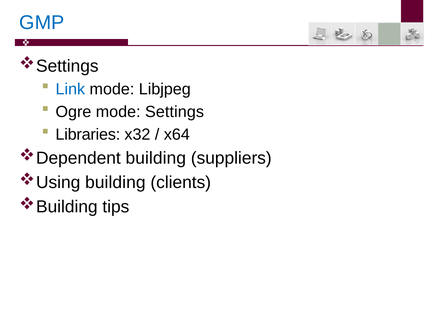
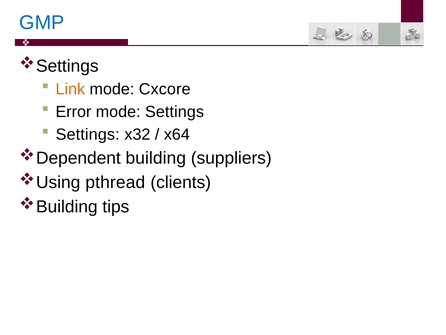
Link colour: blue -> orange
Libjpeg: Libjpeg -> Cxcore
Ogre: Ogre -> Error
Libraries at (88, 134): Libraries -> Settings
building at (115, 182): building -> pthread
